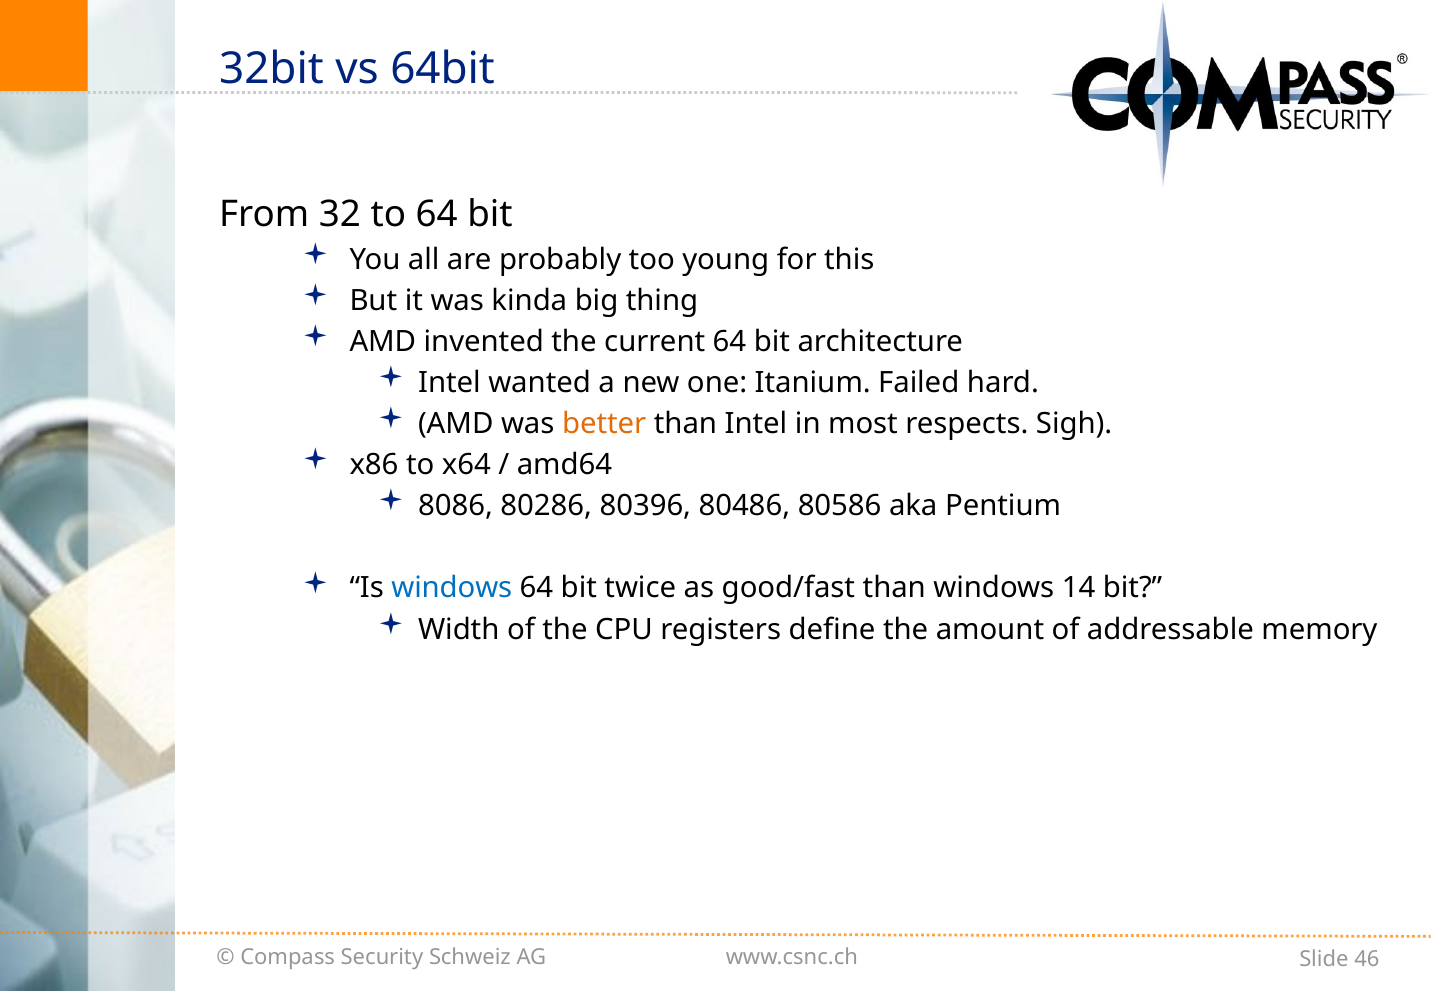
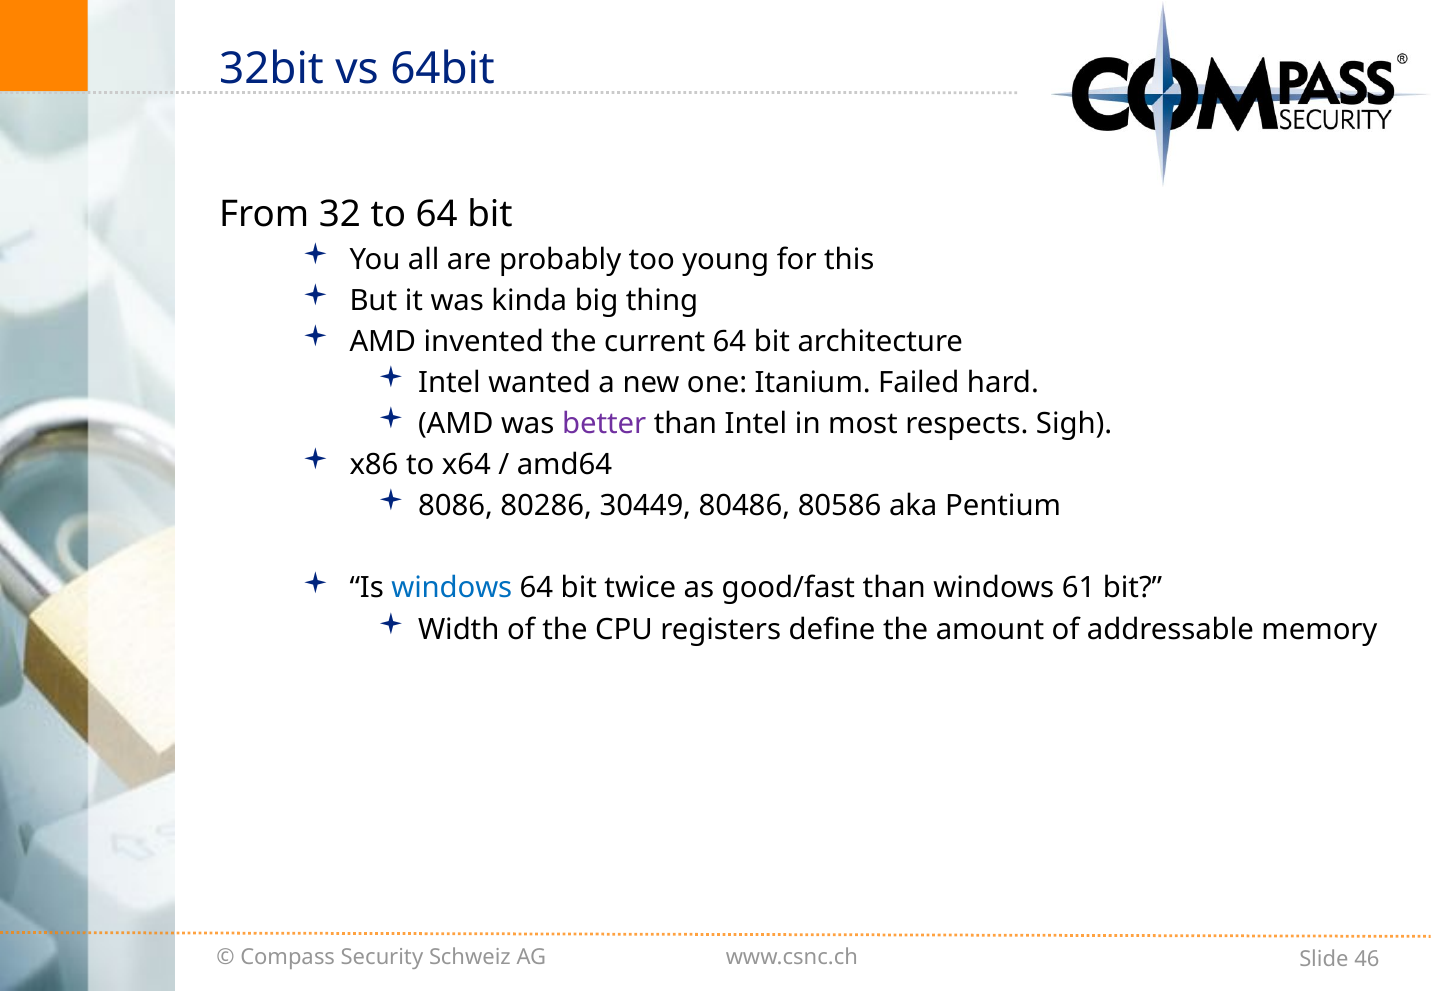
better colour: orange -> purple
80396: 80396 -> 30449
14: 14 -> 61
